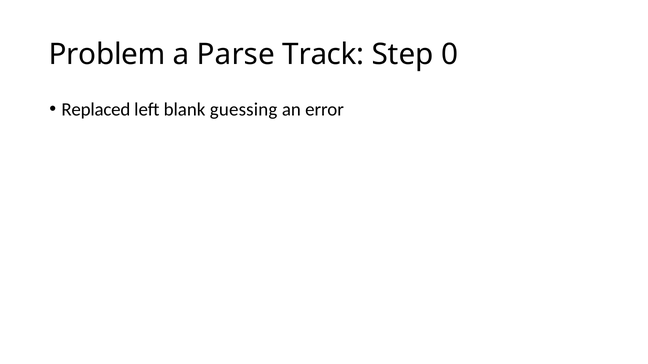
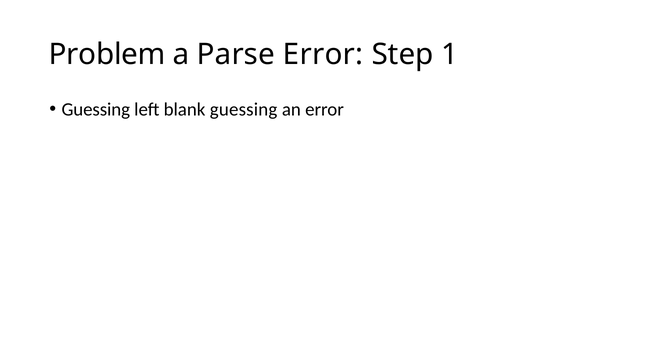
Parse Track: Track -> Error
0: 0 -> 1
Replaced at (96, 110): Replaced -> Guessing
